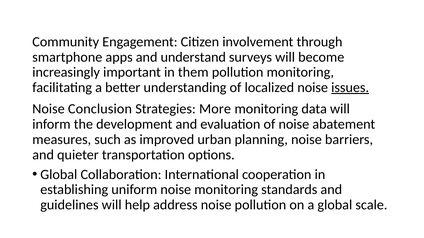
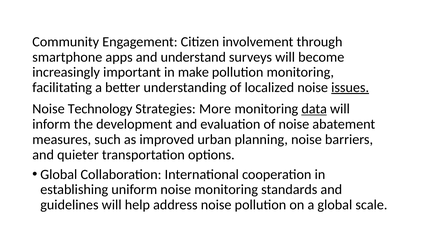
them: them -> make
Conclusion: Conclusion -> Technology
data underline: none -> present
